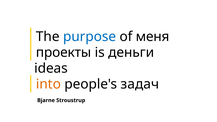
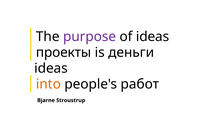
purpose colour: blue -> purple
of меня: меня -> ideas
задач: задач -> работ
